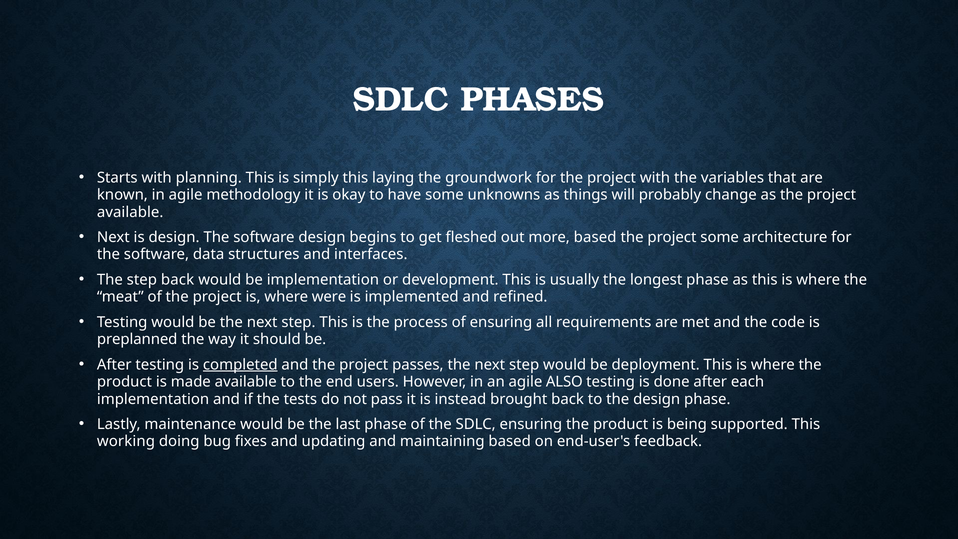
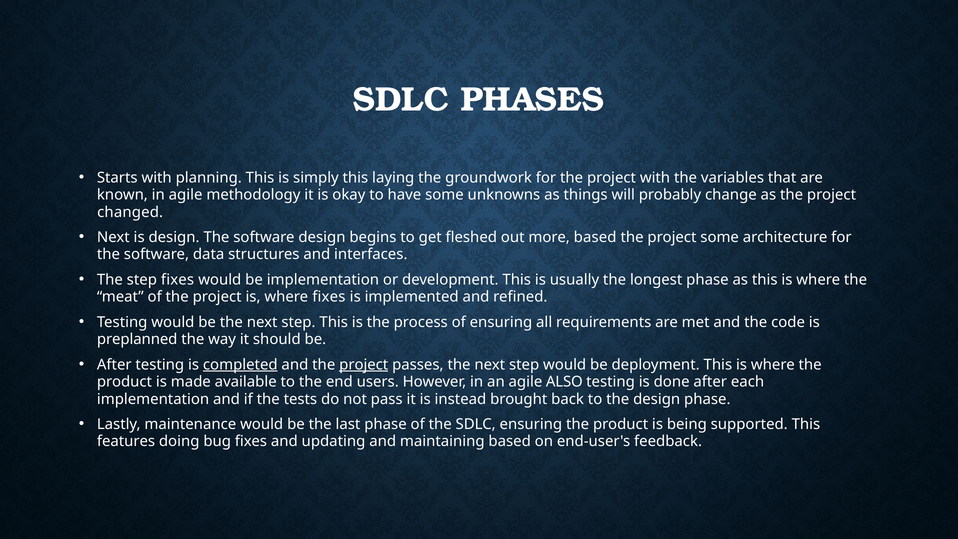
available at (130, 212): available -> changed
step back: back -> fixes
where were: were -> fixes
project at (364, 365) underline: none -> present
working: working -> features
